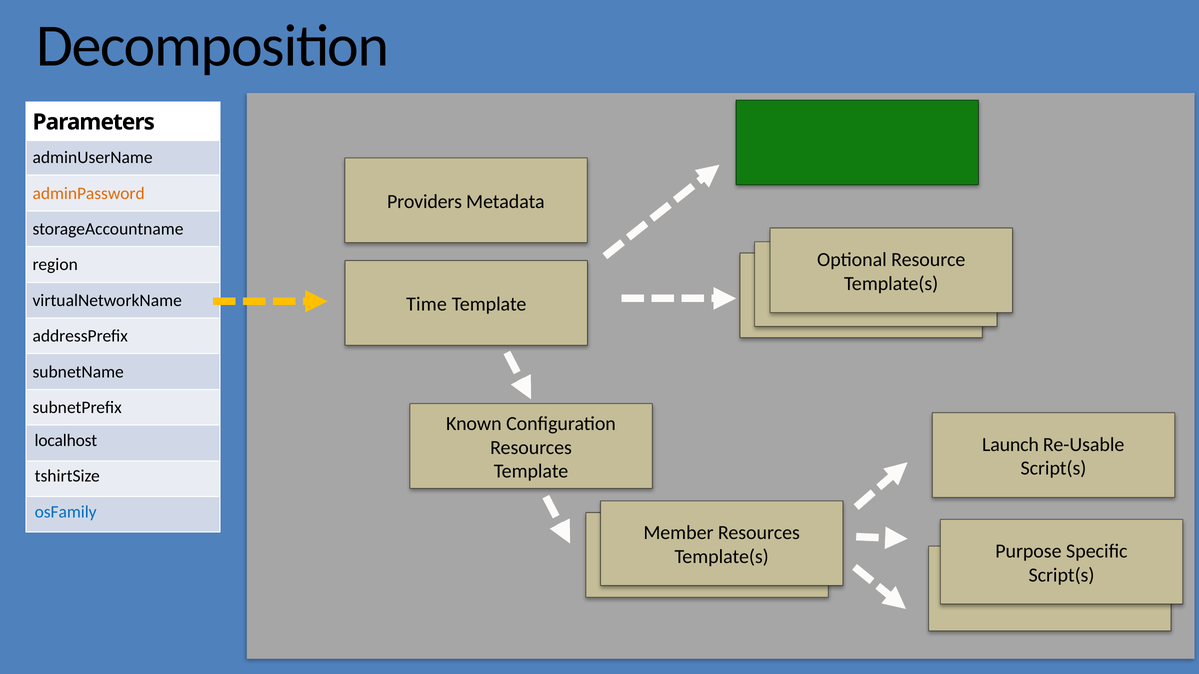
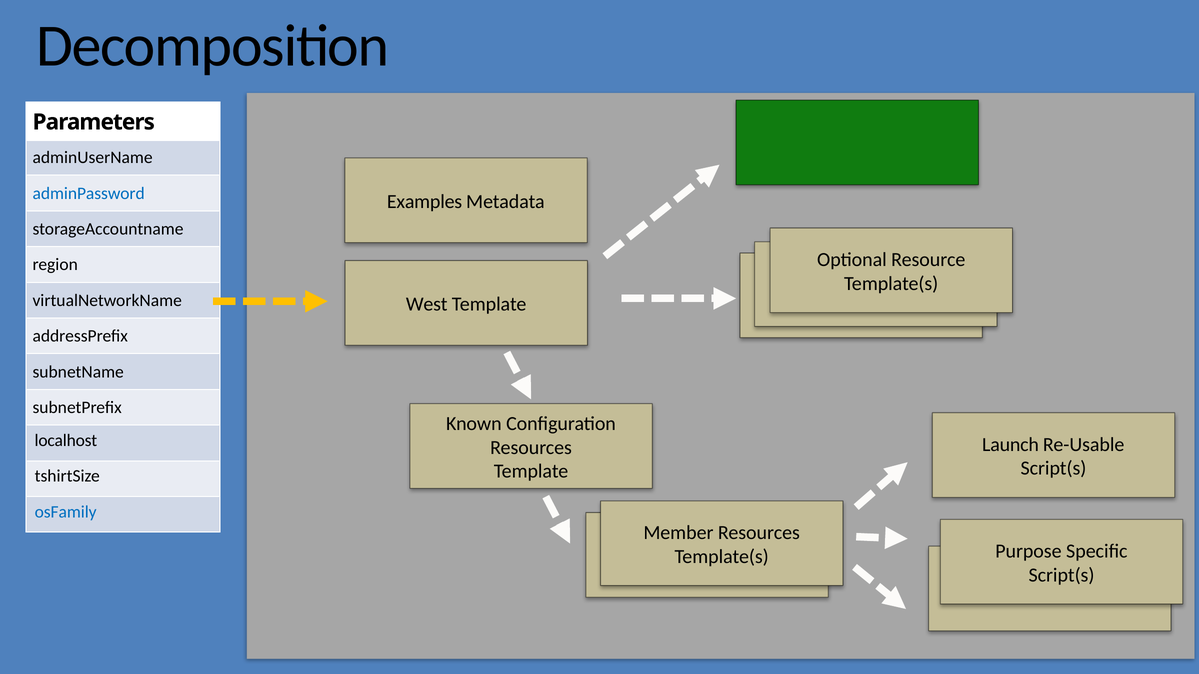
adminPassword colour: orange -> blue
Providers: Providers -> Examples
Time: Time -> West
